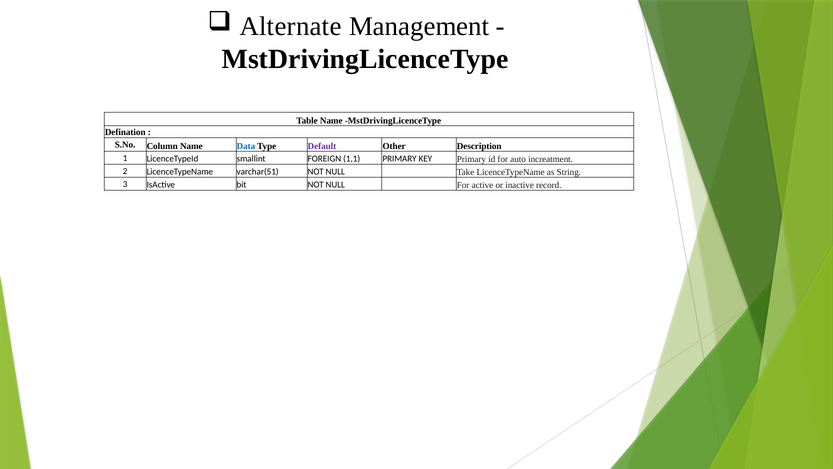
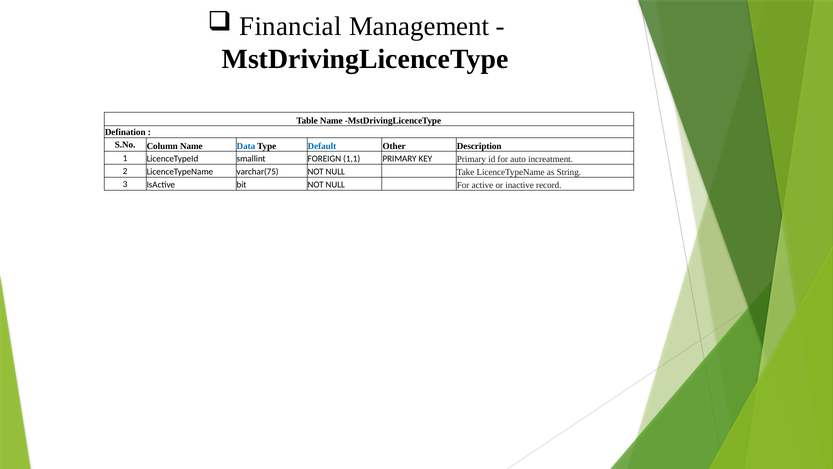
Alternate: Alternate -> Financial
Default colour: purple -> blue
varchar(51: varchar(51 -> varchar(75
